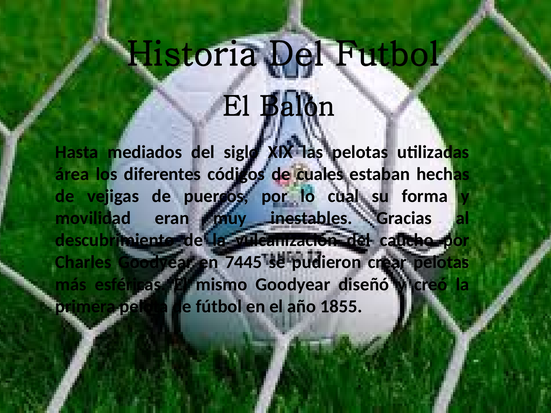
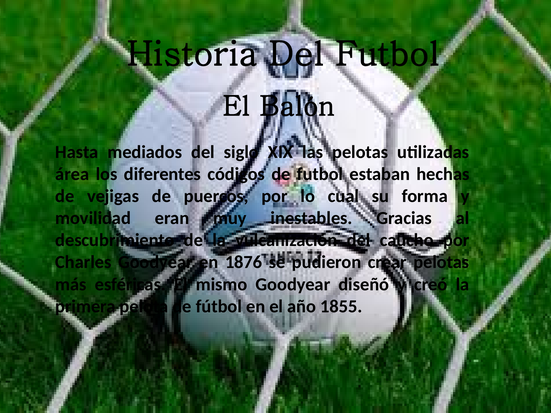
de cuales: cuales -> futbol
7445: 7445 -> 1876
